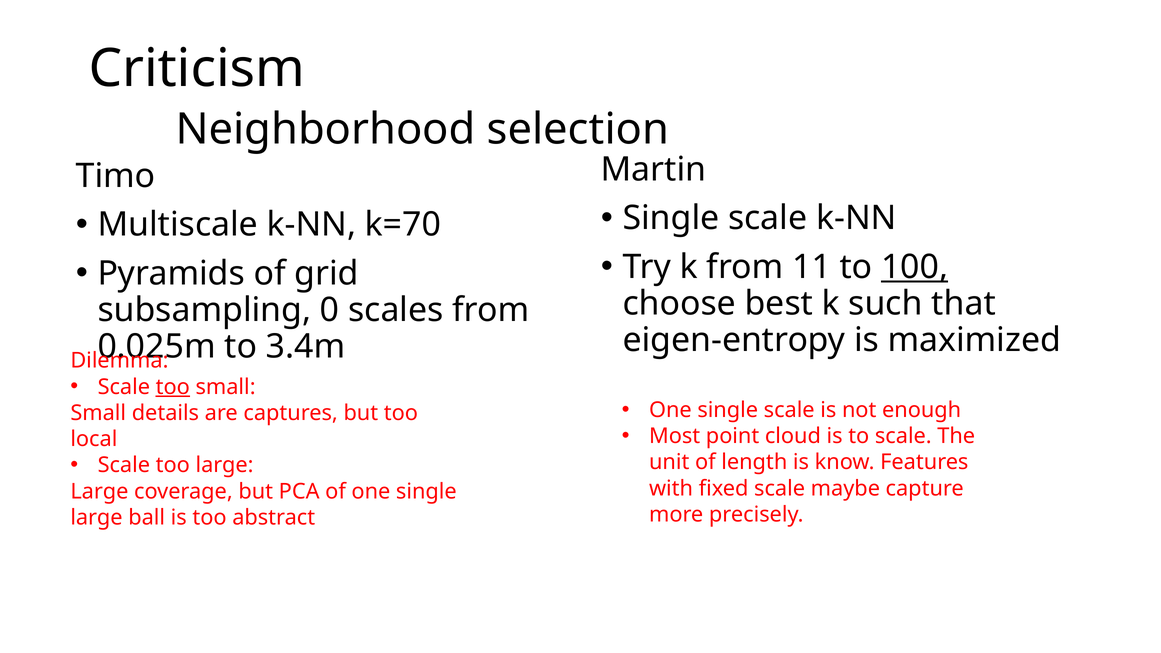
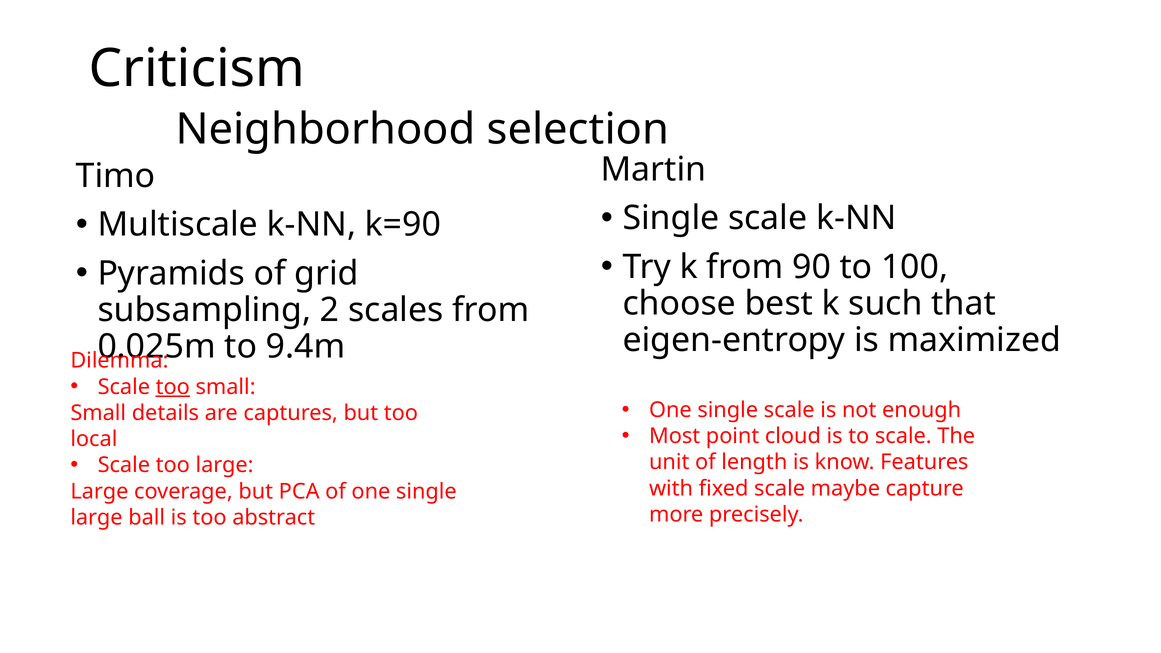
k=70: k=70 -> k=90
11: 11 -> 90
100 underline: present -> none
0: 0 -> 2
3.4m: 3.4m -> 9.4m
